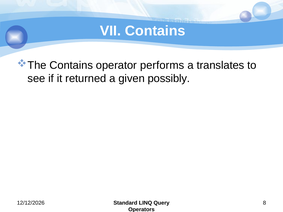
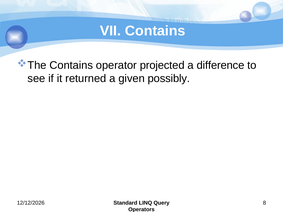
performs: performs -> projected
translates: translates -> difference
